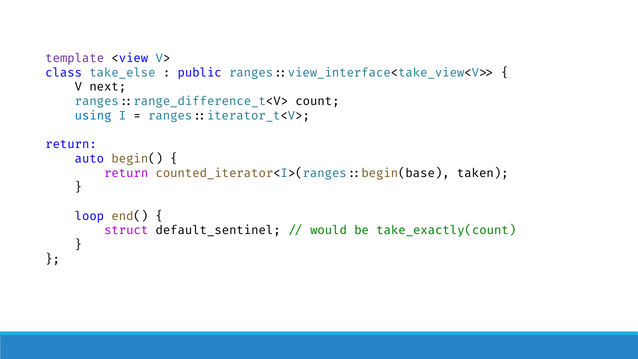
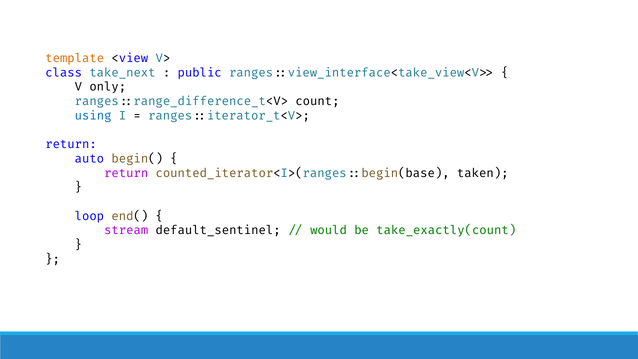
template colour: purple -> orange
take_else: take_else -> take_next
next: next -> only
struct: struct -> stream
